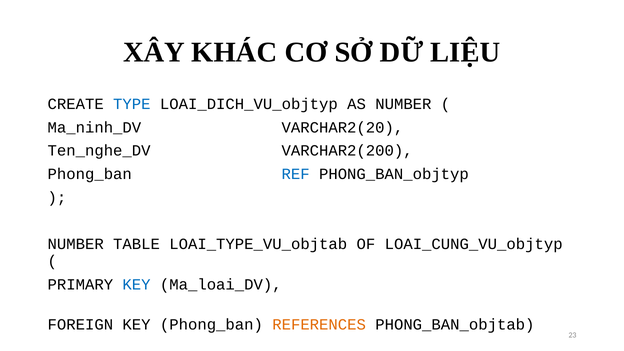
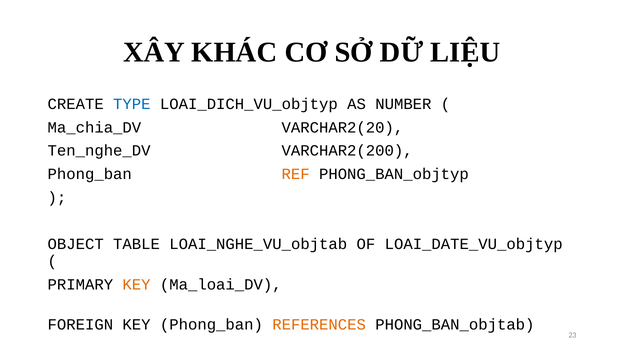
Ma_ninh_DV: Ma_ninh_DV -> Ma_chia_DV
REF colour: blue -> orange
NUMBER at (76, 244): NUMBER -> OBJECT
LOAI_TYPE_VU_objtab: LOAI_TYPE_VU_objtab -> LOAI_NGHE_VU_objtab
LOAI_CUNG_VU_objtyp: LOAI_CUNG_VU_objtyp -> LOAI_DATE_VU_objtyp
KEY at (137, 284) colour: blue -> orange
